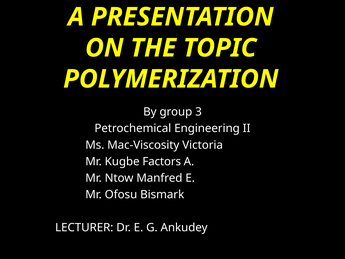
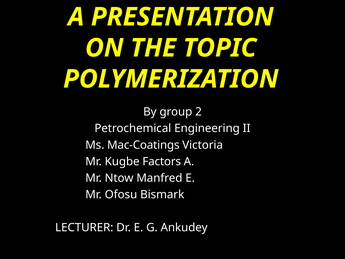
3: 3 -> 2
Mac-Viscosity: Mac-Viscosity -> Mac-Coatings
